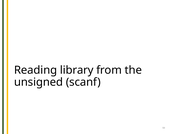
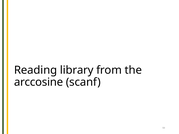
unsigned: unsigned -> arccosine
